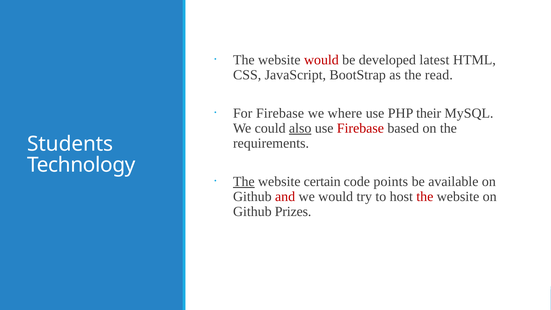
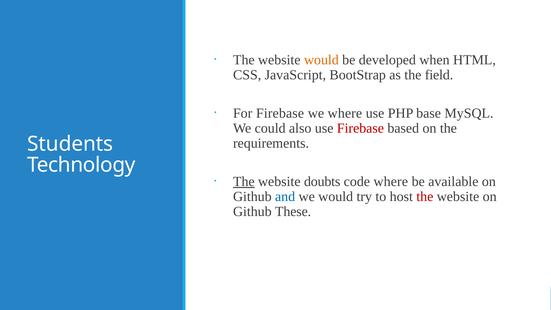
would at (321, 60) colour: red -> orange
latest: latest -> when
read: read -> field
their: their -> base
also underline: present -> none
certain: certain -> doubts
code points: points -> where
and colour: red -> blue
Prizes: Prizes -> These
